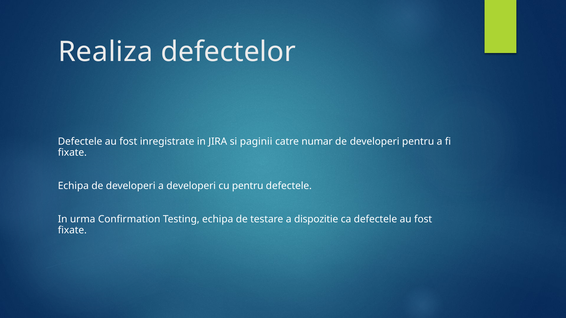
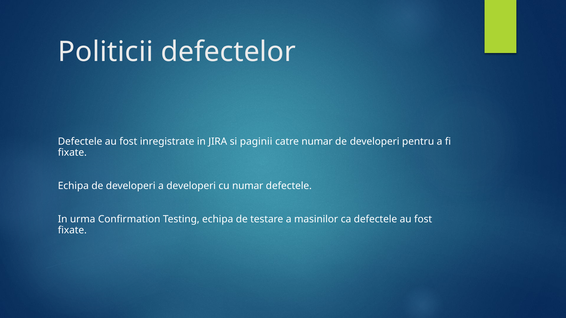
Realiza: Realiza -> Politicii
cu pentru: pentru -> numar
dispozitie: dispozitie -> masinilor
